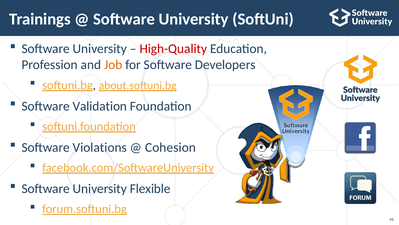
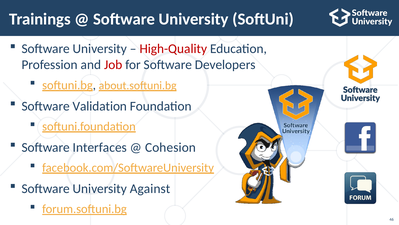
Job colour: orange -> red
Violations: Violations -> Interfaces
Flexible: Flexible -> Against
